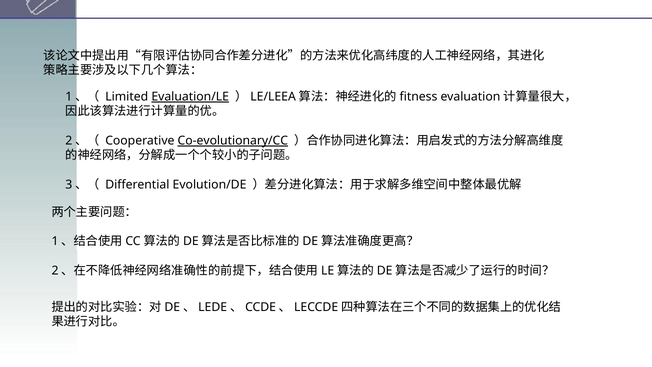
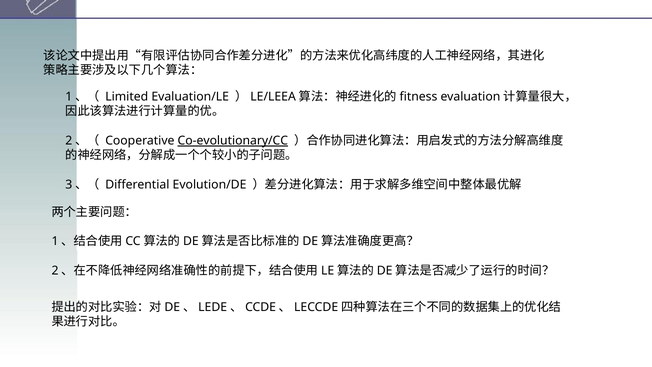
Evaluation/LE underline: present -> none
